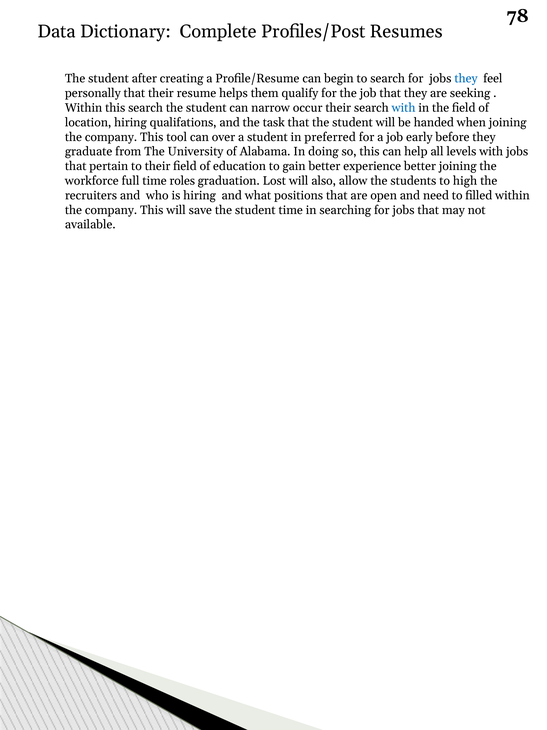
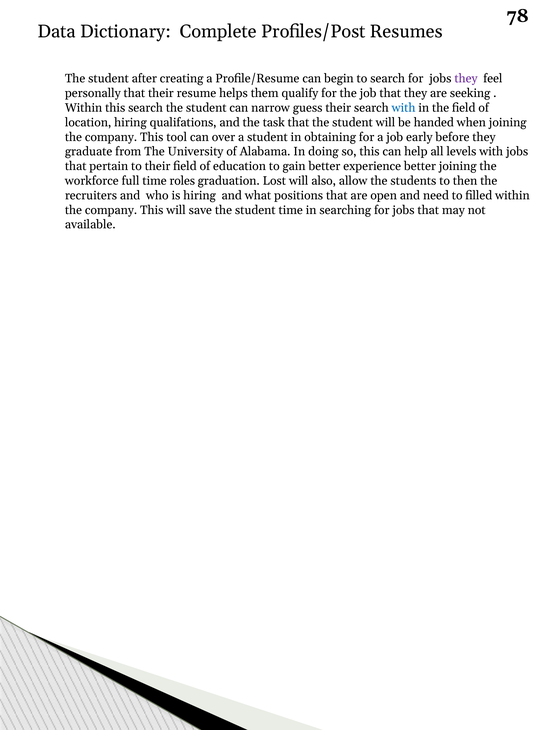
they at (466, 79) colour: blue -> purple
occur: occur -> guess
preferred: preferred -> obtaining
high: high -> then
